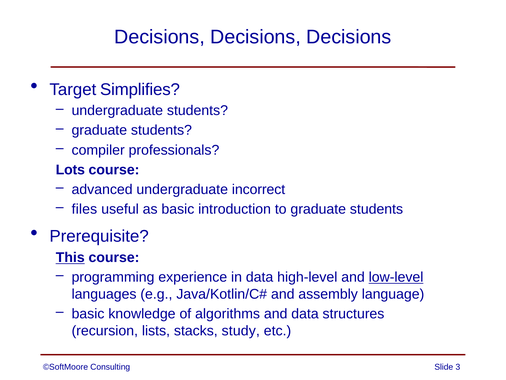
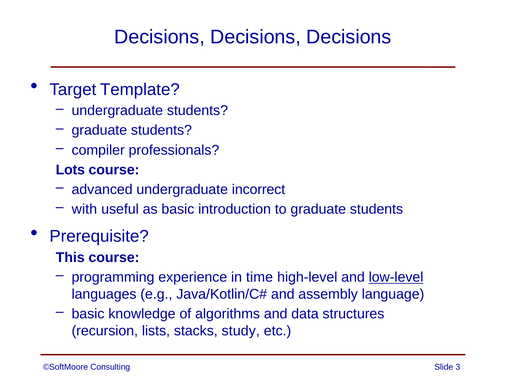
Simplifies: Simplifies -> Template
files: files -> with
This underline: present -> none
in data: data -> time
